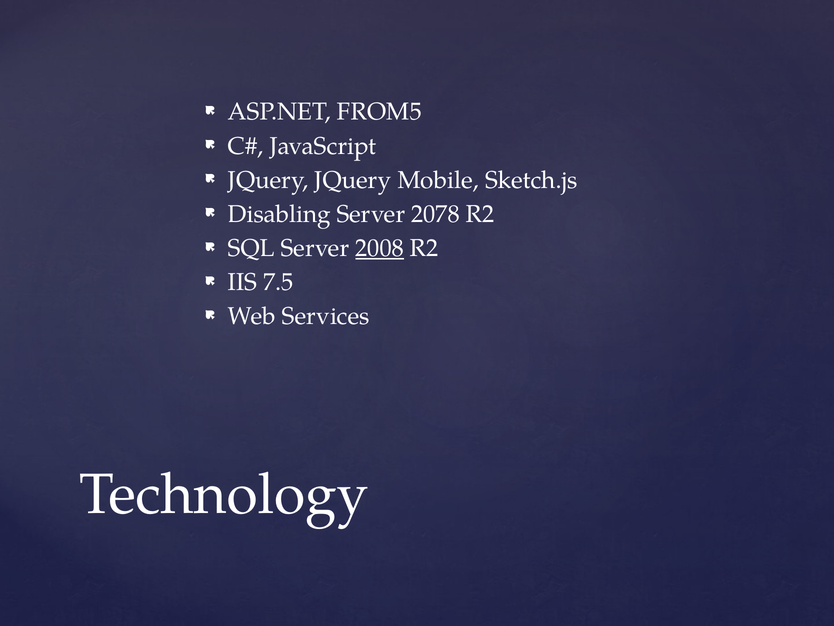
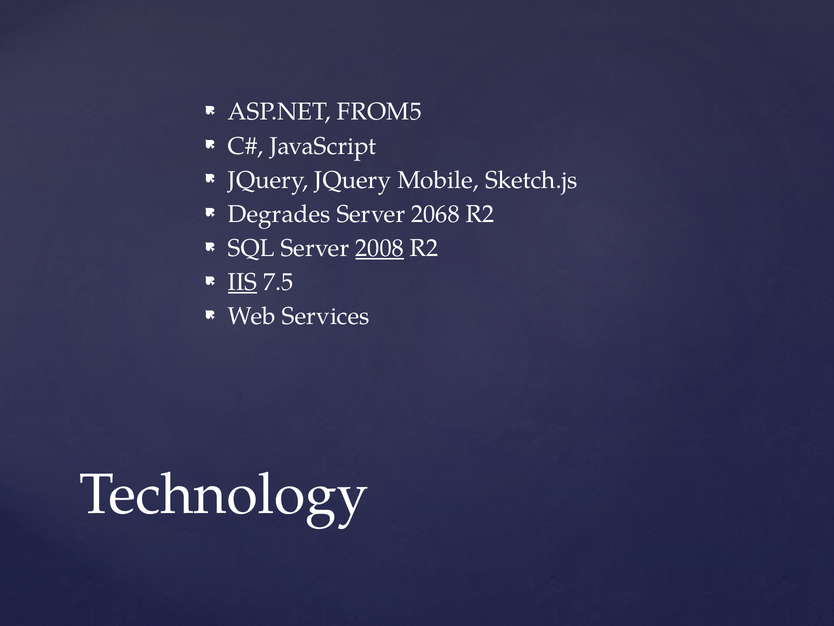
Disabling: Disabling -> Degrades
2078: 2078 -> 2068
IIS underline: none -> present
